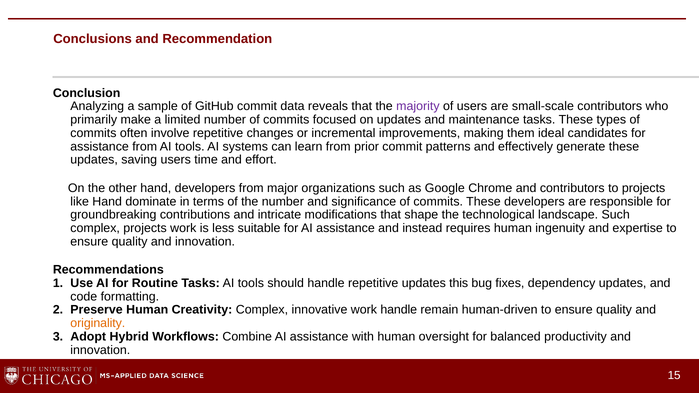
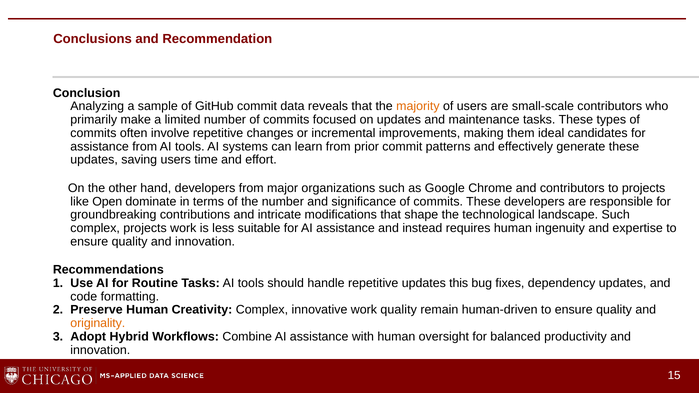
majority colour: purple -> orange
like Hand: Hand -> Open
work handle: handle -> quality
